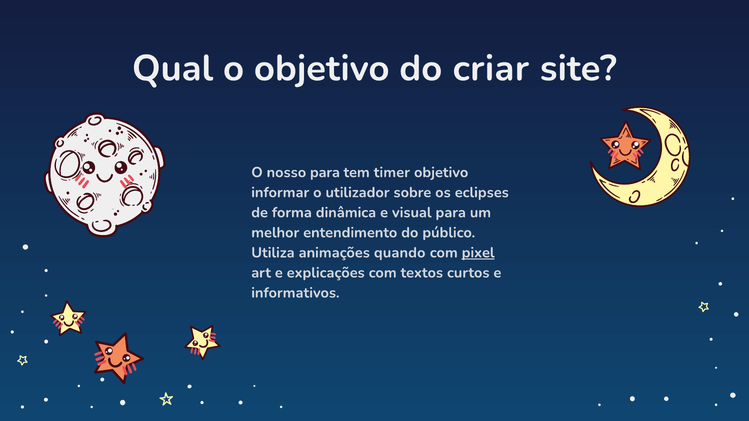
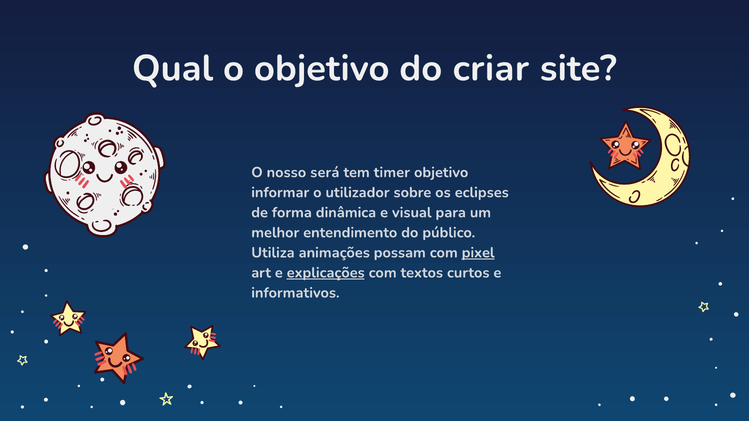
nosso para: para -> será
quando: quando -> possam
explicações underline: none -> present
